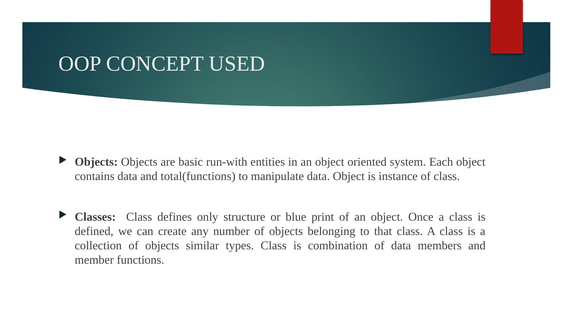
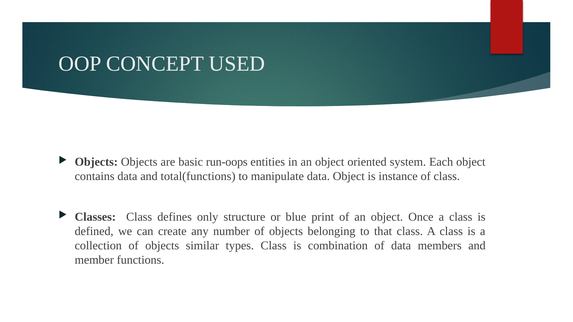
run-with: run-with -> run-oops
